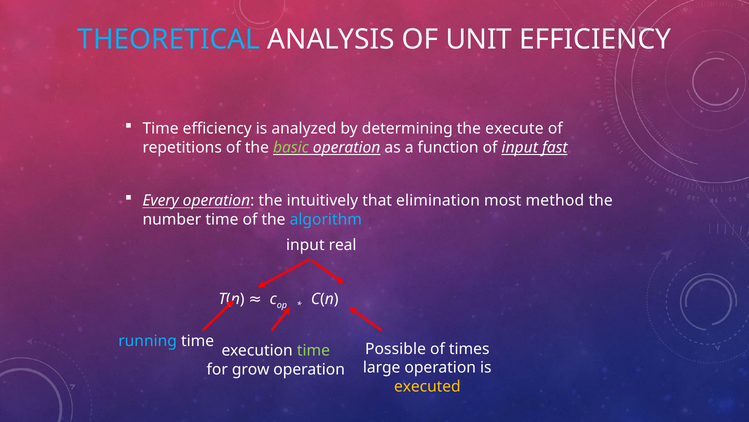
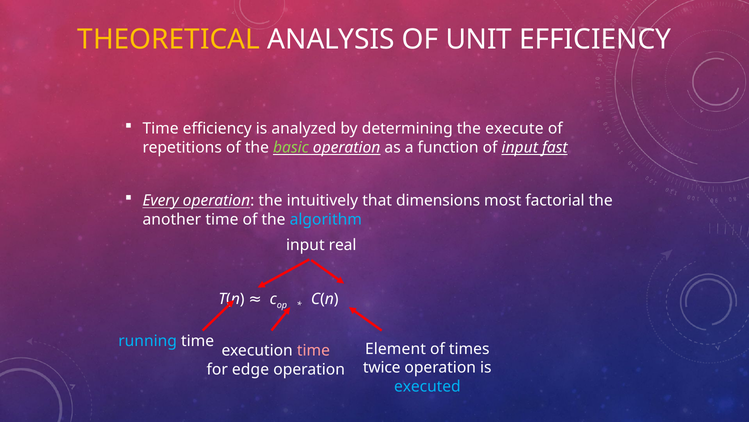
THEORETICAL colour: light blue -> yellow
elimination: elimination -> dimensions
method: method -> factorial
number: number -> another
Possible: Possible -> Element
time at (313, 350) colour: light green -> pink
large: large -> twice
grow: grow -> edge
executed colour: yellow -> light blue
